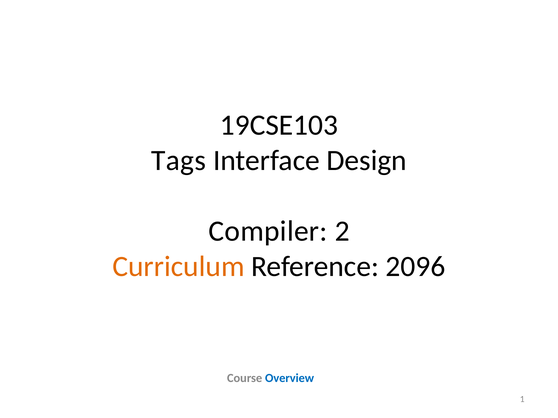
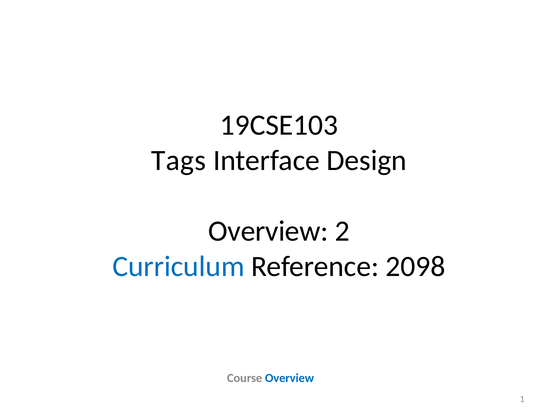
Compiler at (268, 231): Compiler -> Overview
Curriculum colour: orange -> blue
2096: 2096 -> 2098
